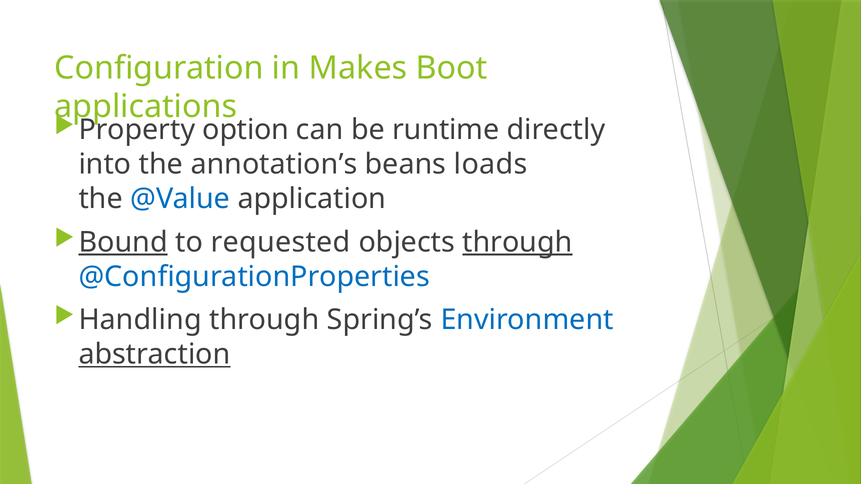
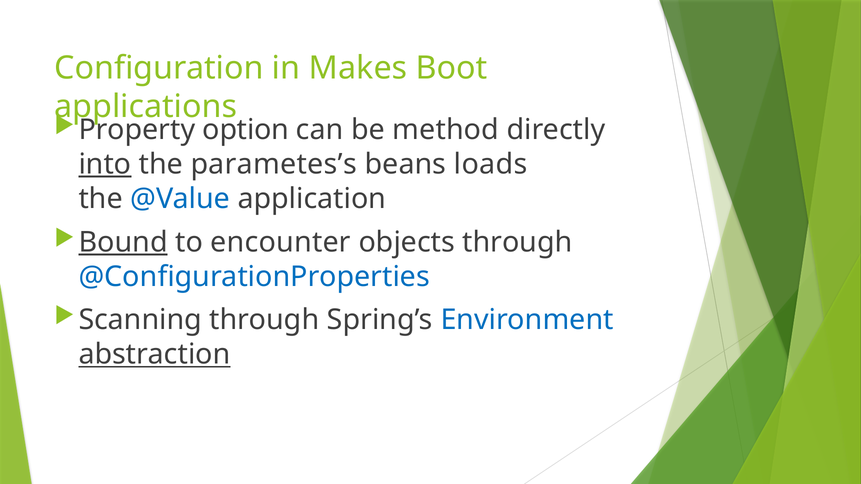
runtime: runtime -> method
into underline: none -> present
annotation’s: annotation’s -> parametes’s
requested: requested -> encounter
through at (517, 242) underline: present -> none
Handling: Handling -> Scanning
